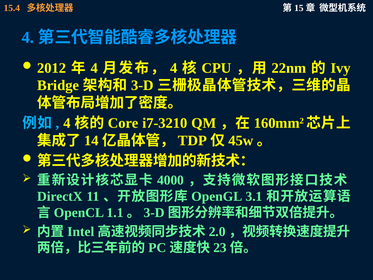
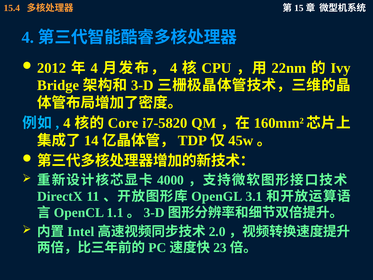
i7-3210: i7-3210 -> i7-5820
